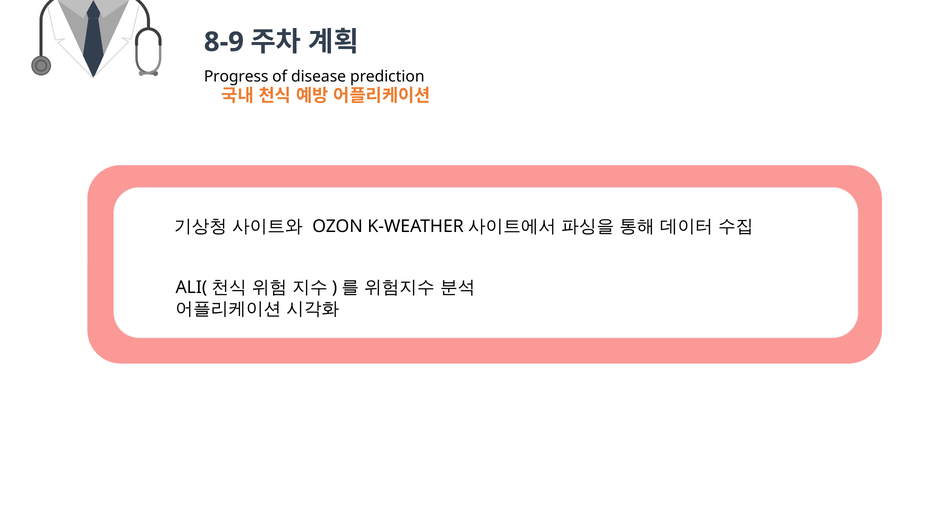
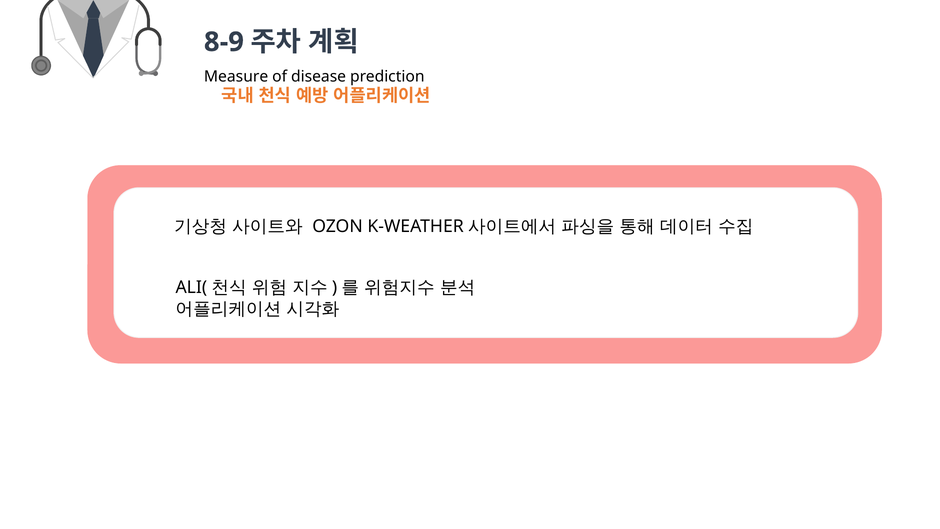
Progress: Progress -> Measure
